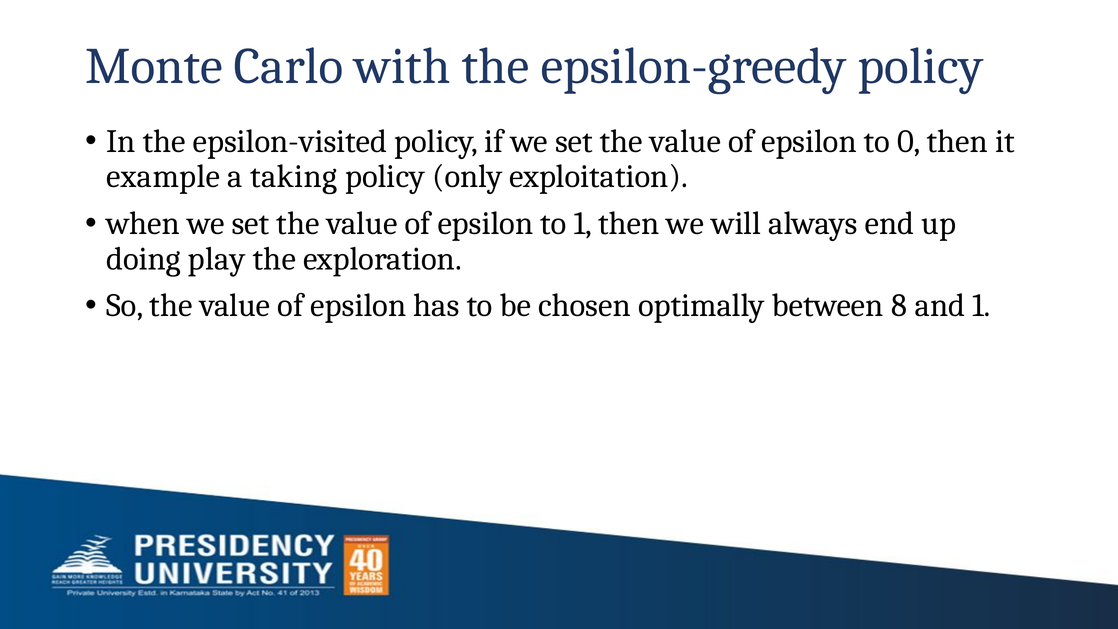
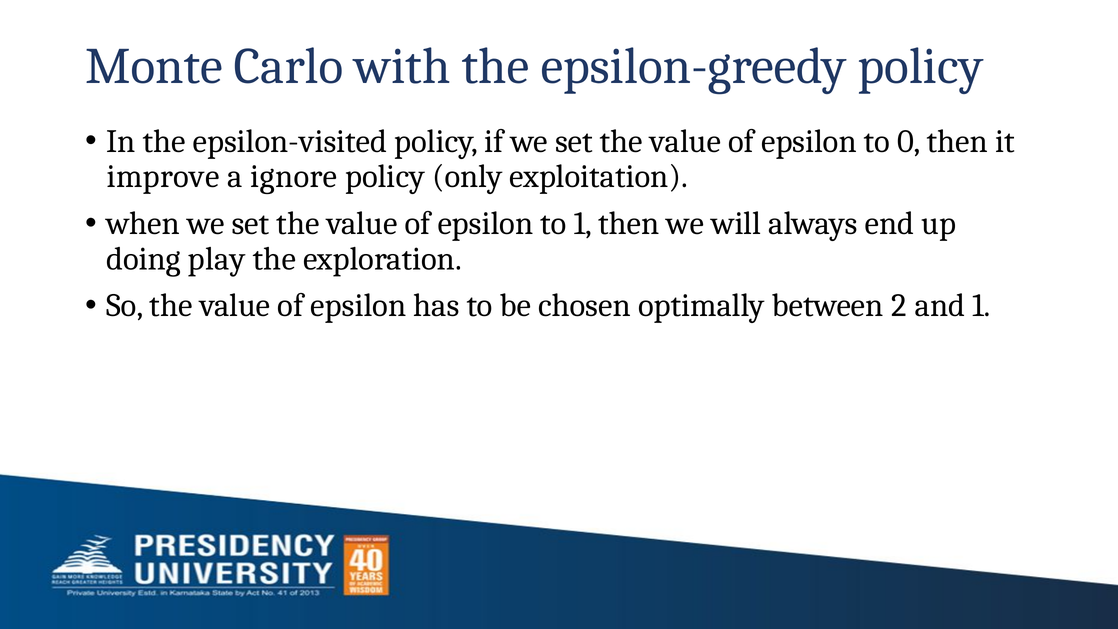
example: example -> improve
taking: taking -> ignore
8: 8 -> 2
